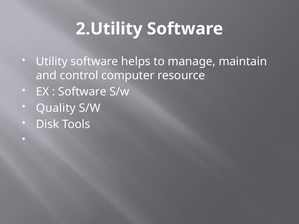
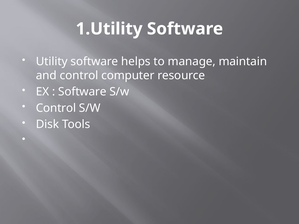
2.Utility: 2.Utility -> 1.Utility
Quality at (56, 108): Quality -> Control
